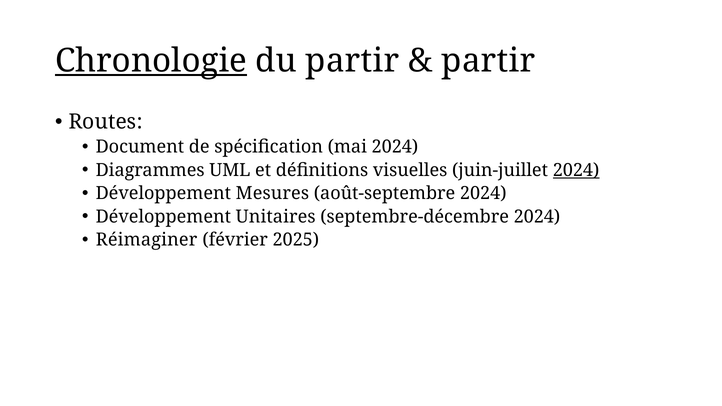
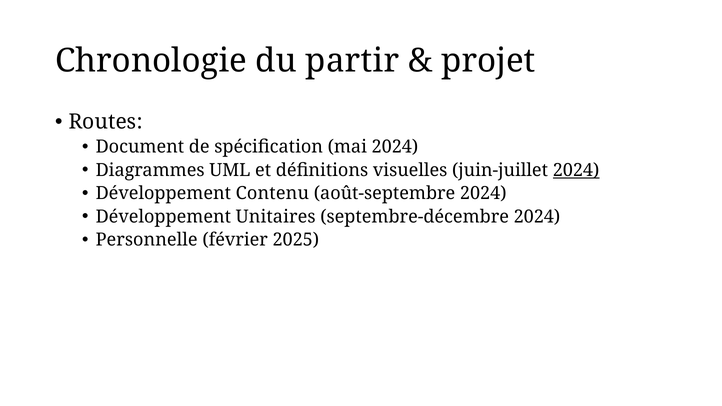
Chronologie underline: present -> none
partir at (488, 61): partir -> projet
Mesures: Mesures -> Contenu
Réimaginer: Réimaginer -> Personnelle
